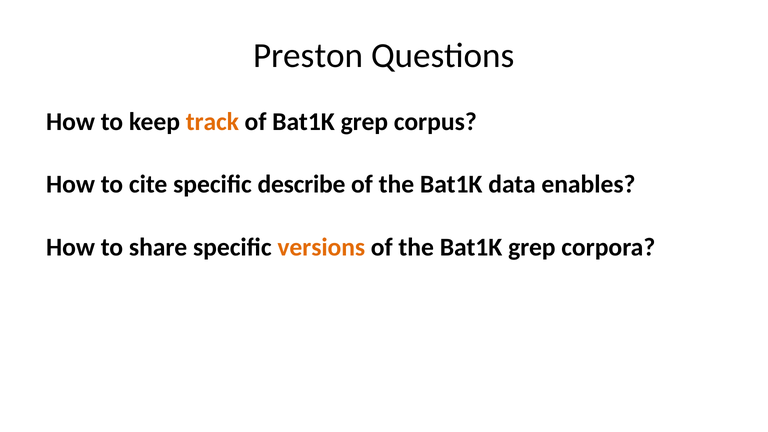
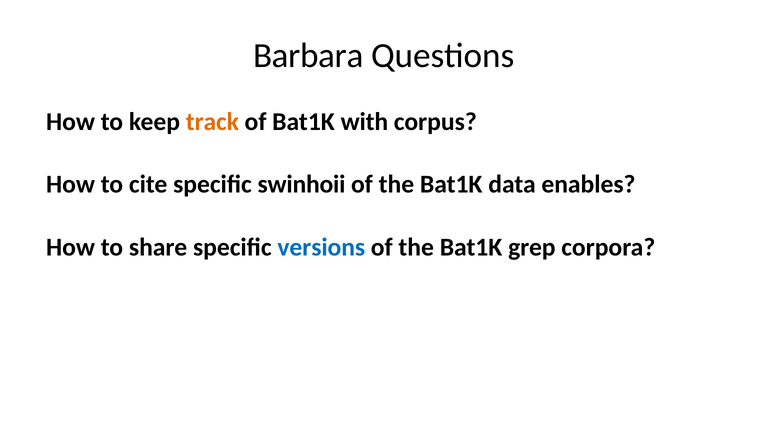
Preston: Preston -> Barbara
of Bat1K grep: grep -> with
describe: describe -> swinhoii
versions colour: orange -> blue
